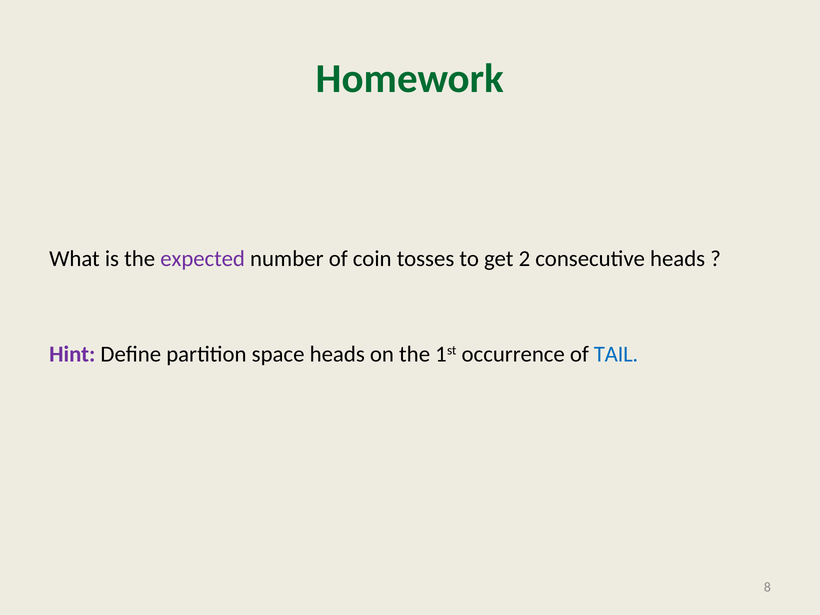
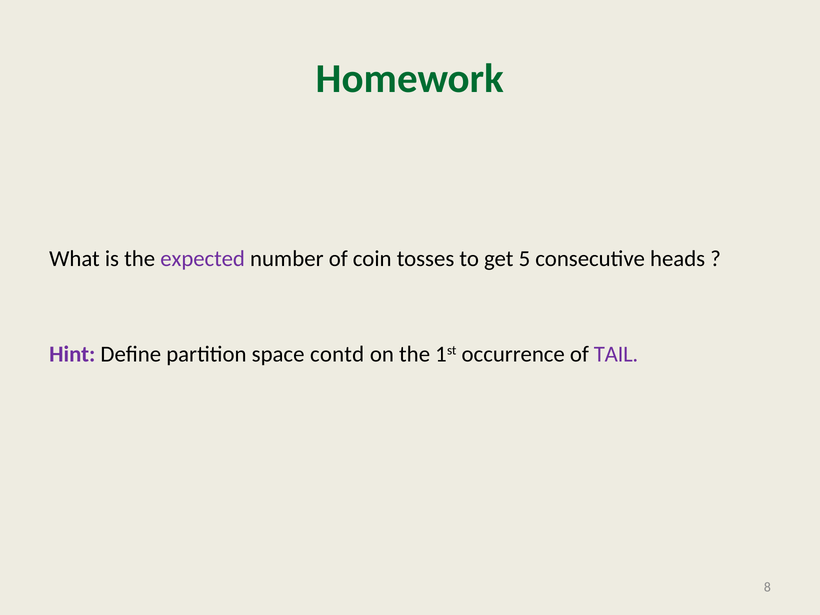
2: 2 -> 5
space heads: heads -> contd
TAIL colour: blue -> purple
